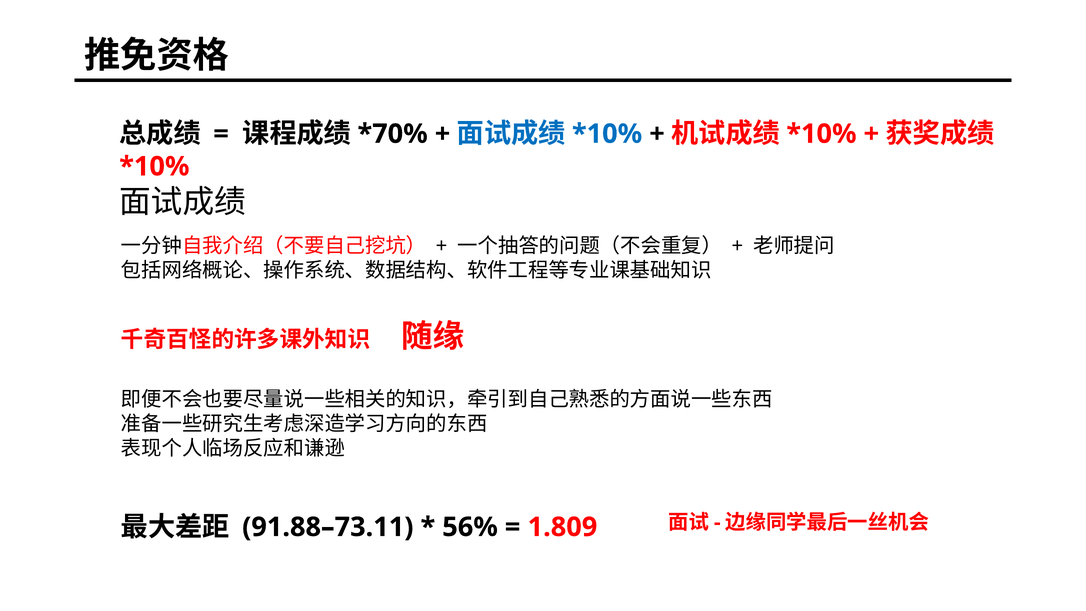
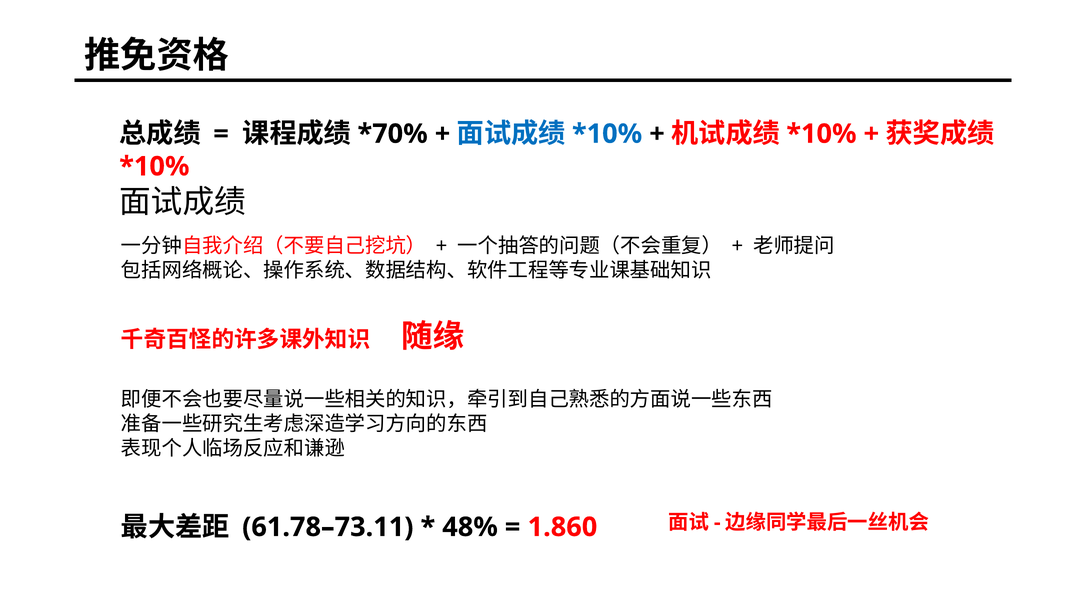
91.88–73.11: 91.88–73.11 -> 61.78–73.11
56%: 56% -> 48%
1.809: 1.809 -> 1.860
